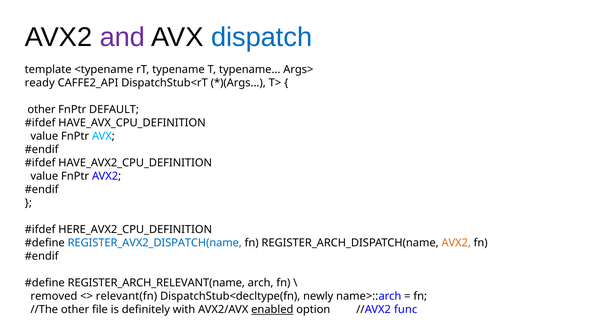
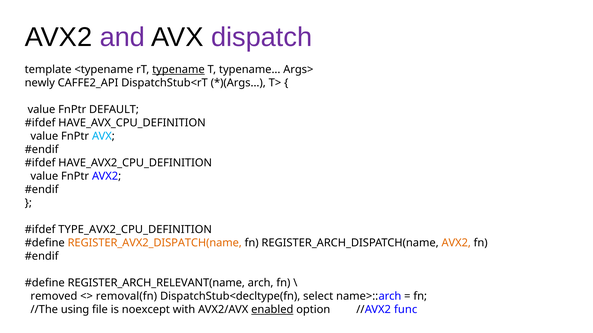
dispatch colour: blue -> purple
typename at (178, 70) underline: none -> present
ready: ready -> newly
other at (42, 110): other -> value
HERE_AVX2_CPU_DEFINITION: HERE_AVX2_CPU_DEFINITION -> TYPE_AVX2_CPU_DEFINITION
REGISTER_AVX2_DISPATCH(name colour: blue -> orange
relevant(fn: relevant(fn -> removal(fn
newly: newly -> select
//The other: other -> using
definitely: definitely -> noexcept
